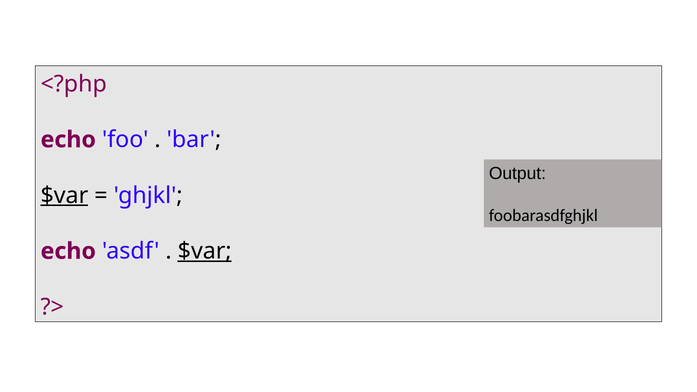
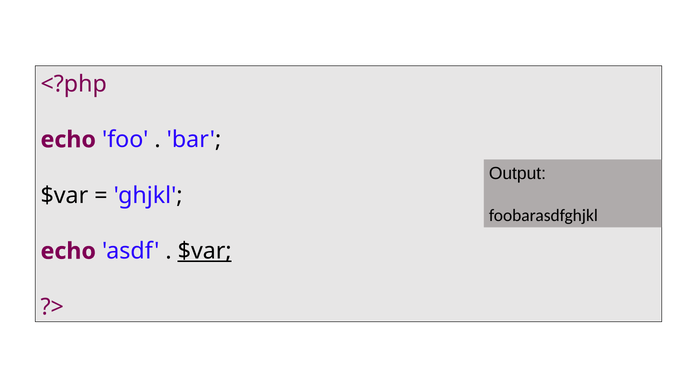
$var at (64, 195) underline: present -> none
